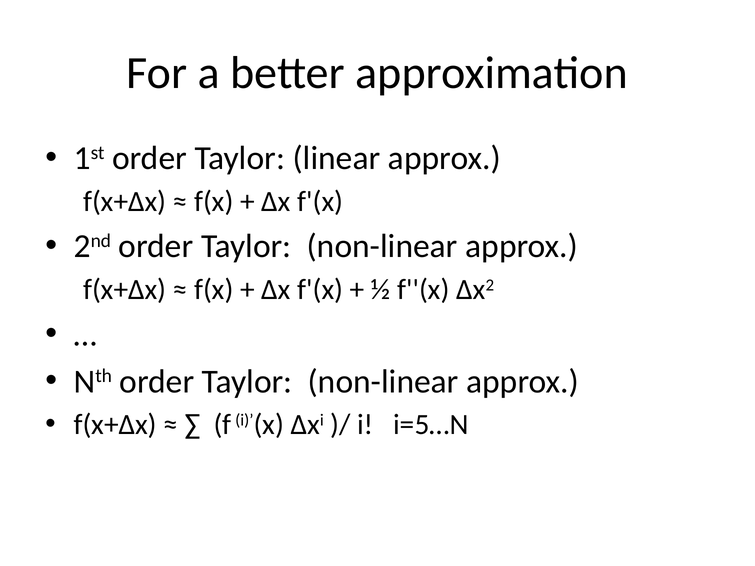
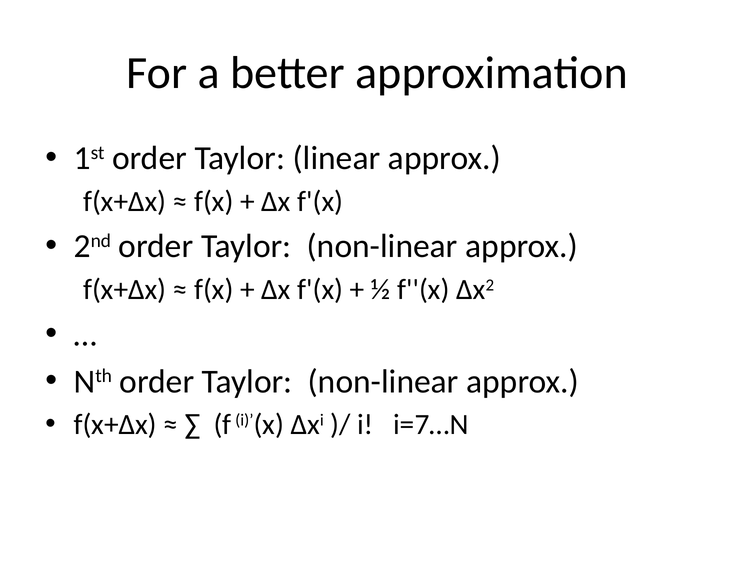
i=5…N: i=5…N -> i=7…N
